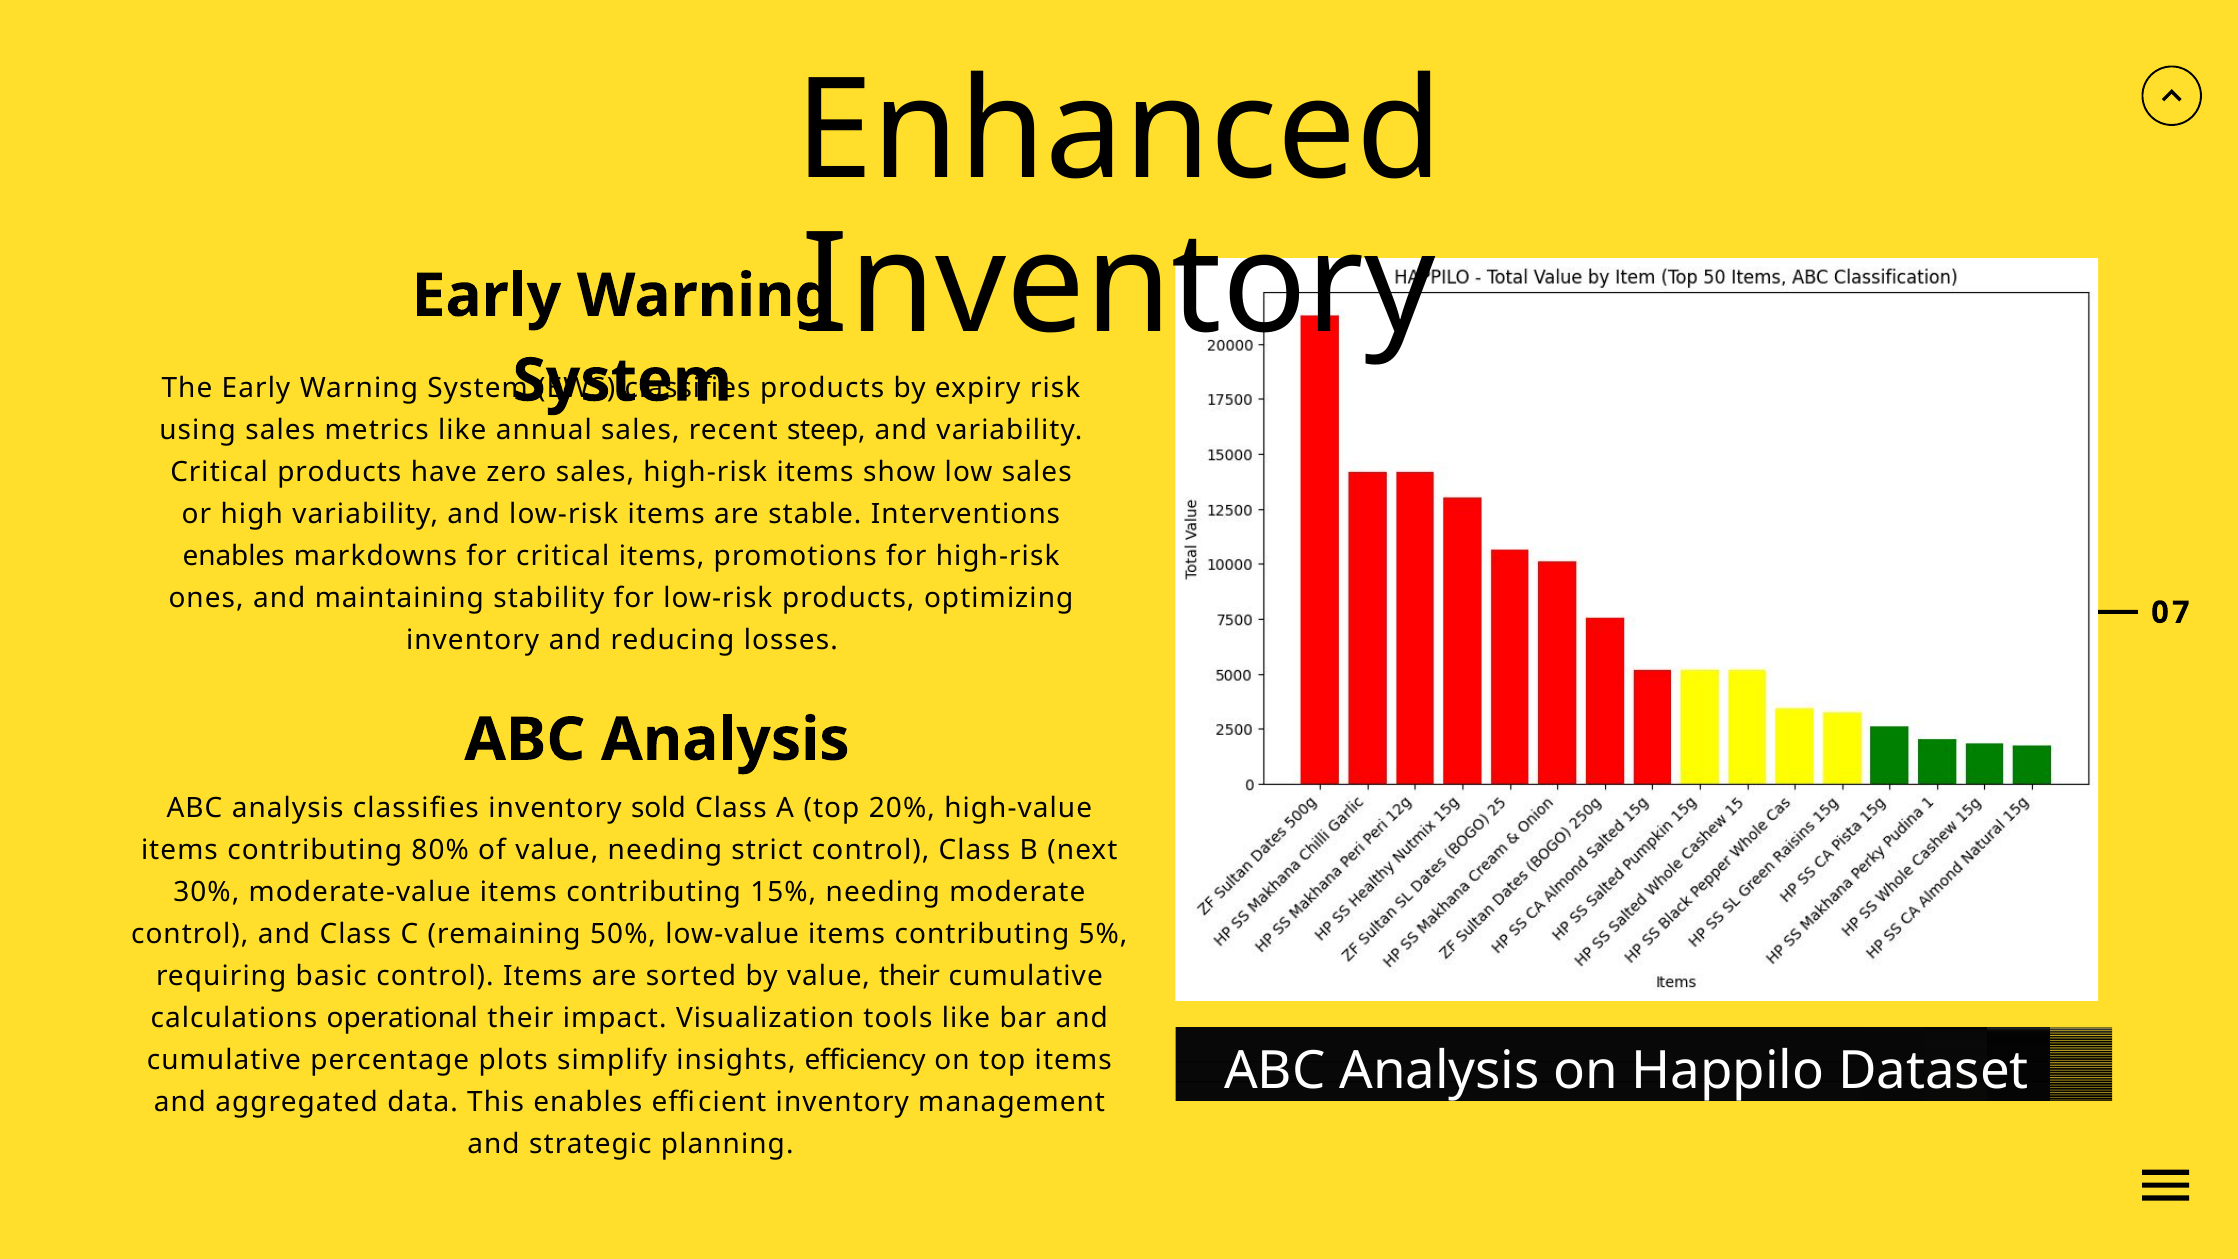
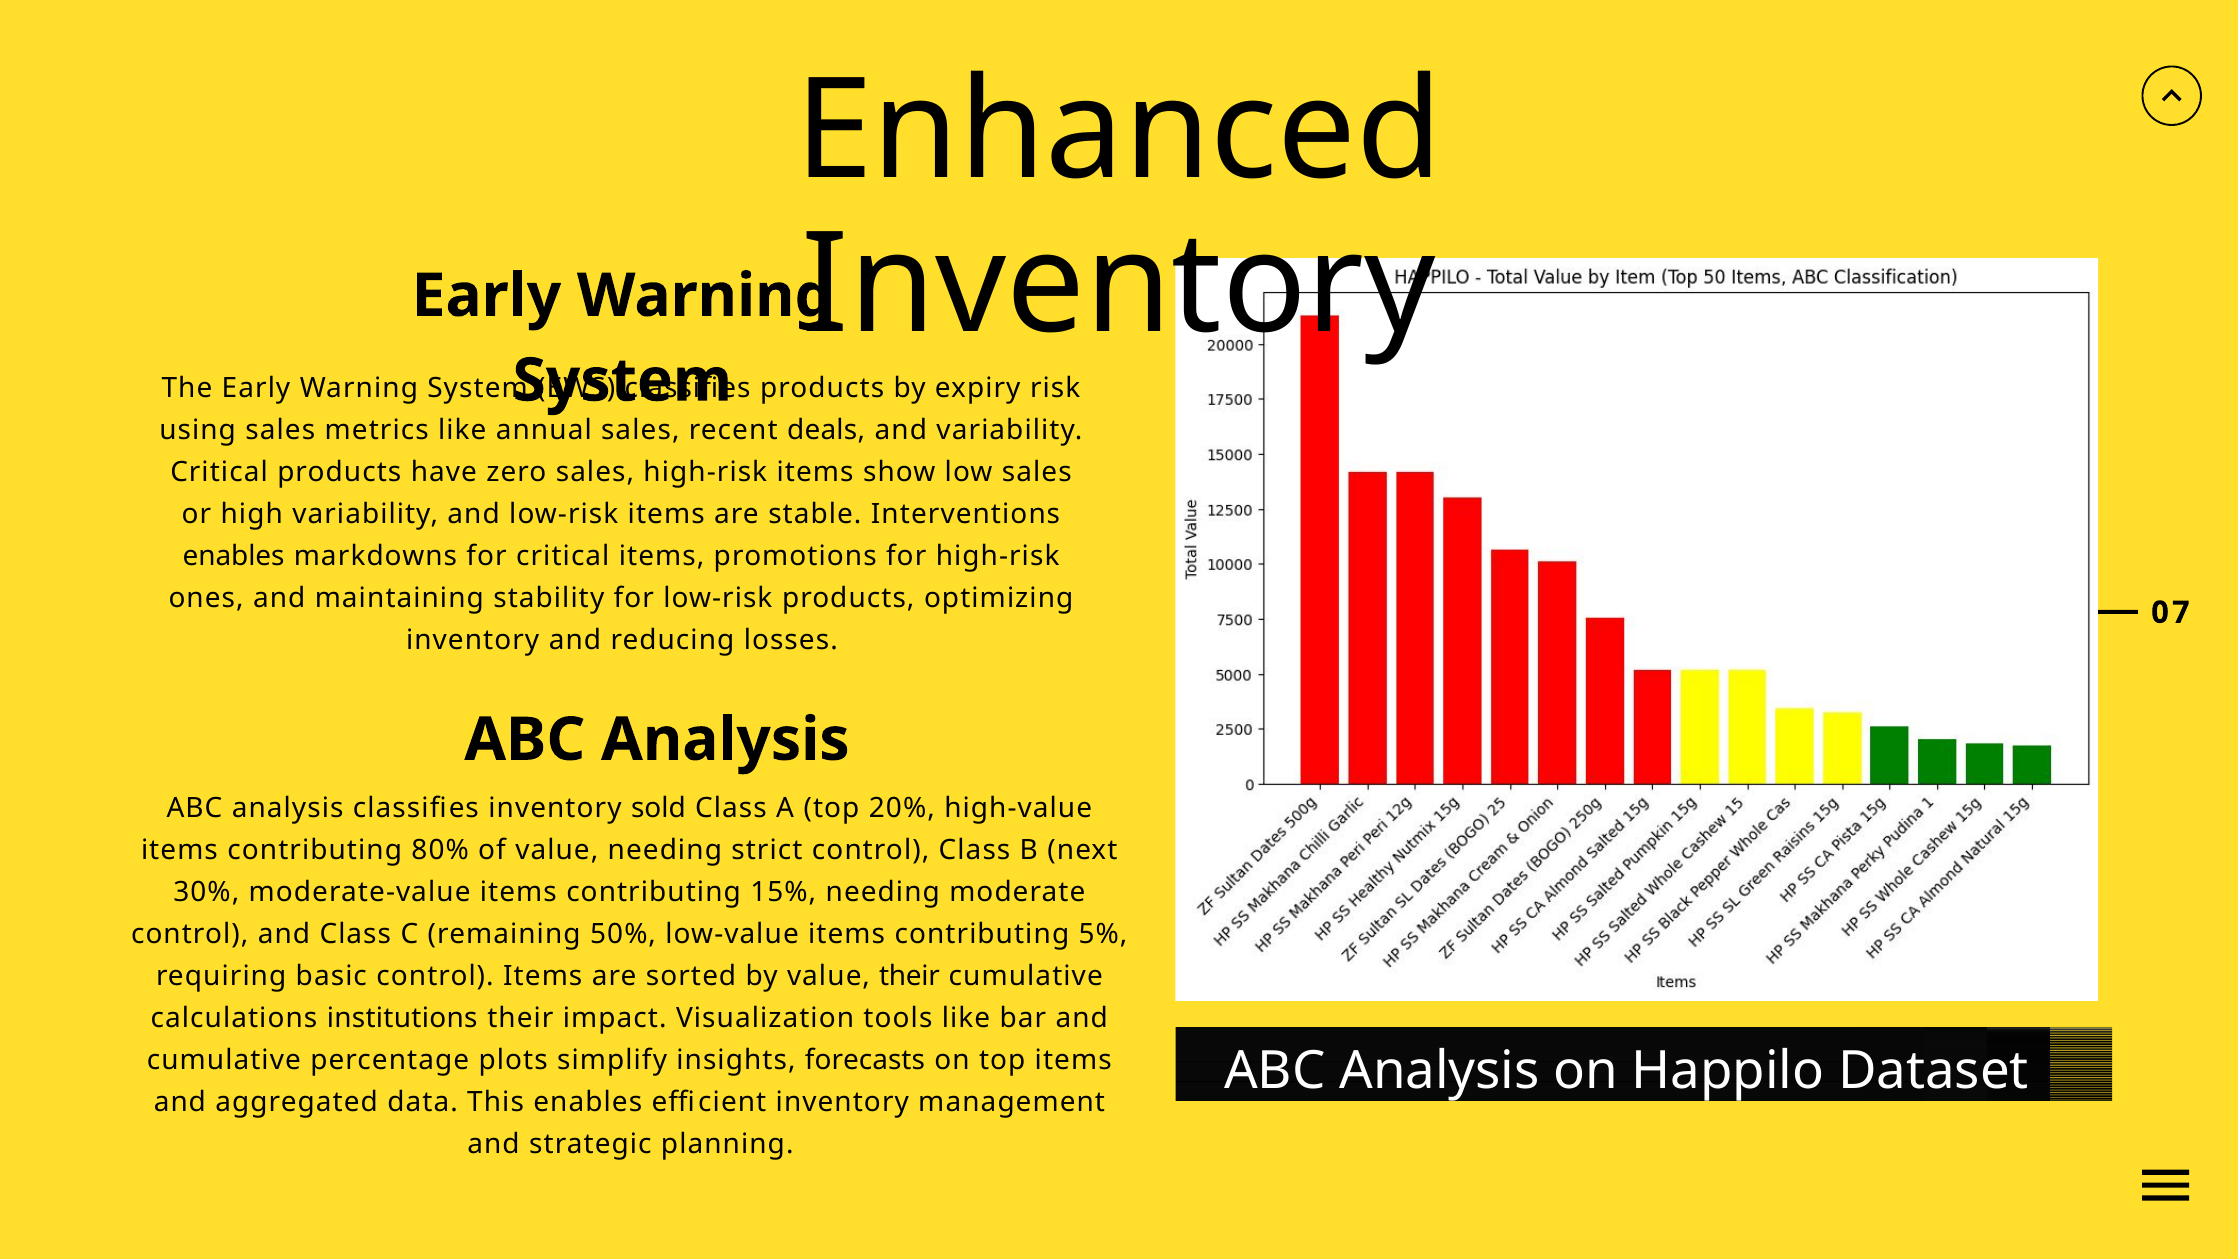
steep: steep -> deals
operational: operational -> institutions
efficiency: efficiency -> forecasts
